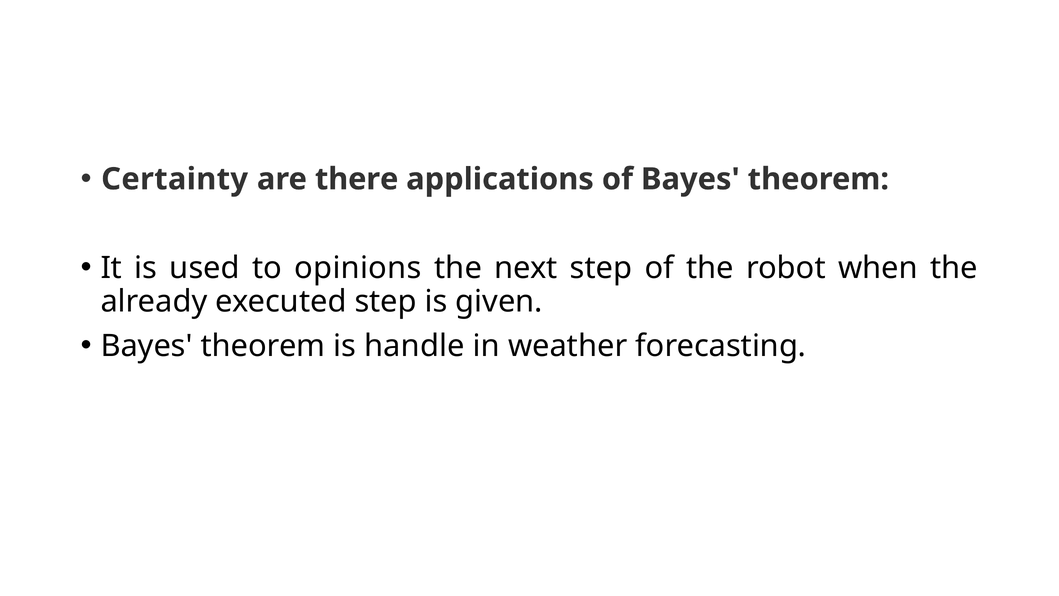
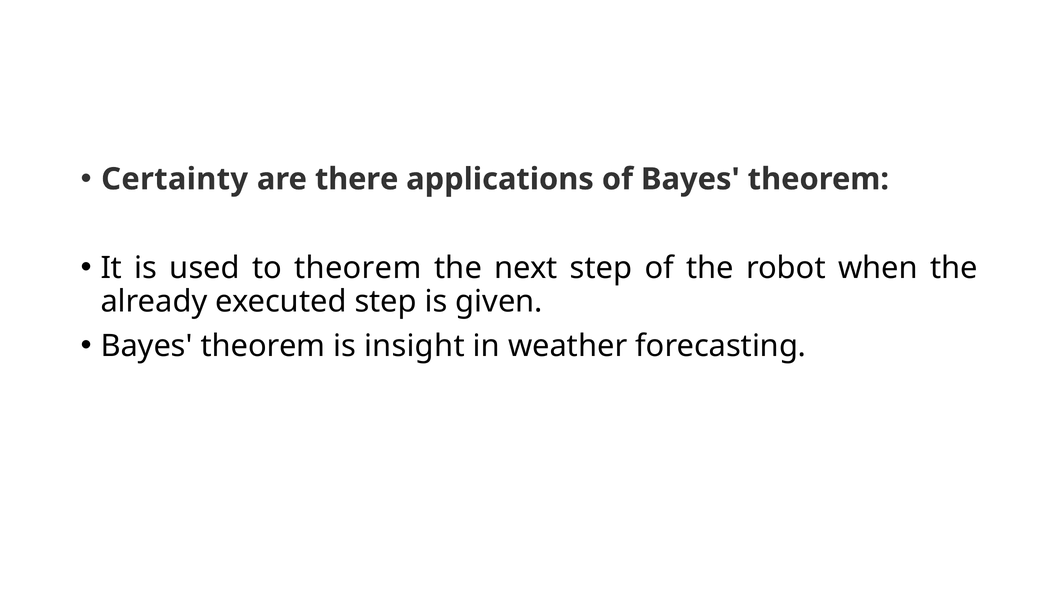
to opinions: opinions -> theorem
handle: handle -> insight
